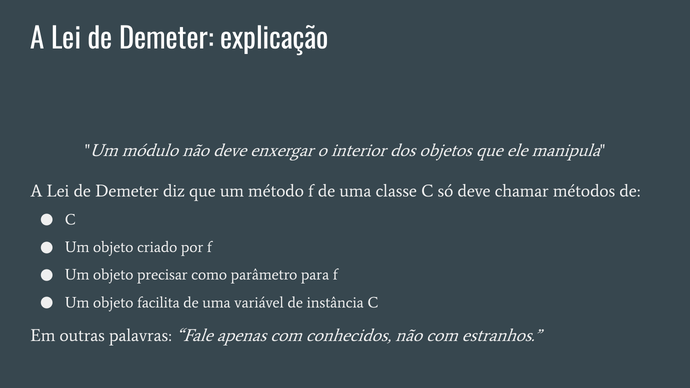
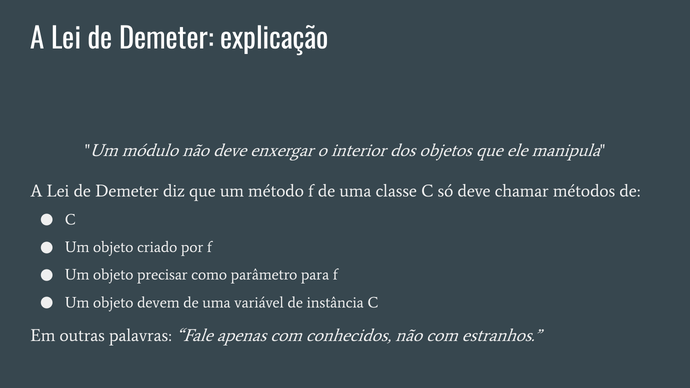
facilita: facilita -> devem
